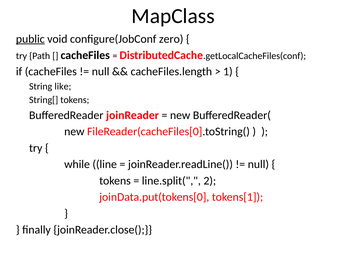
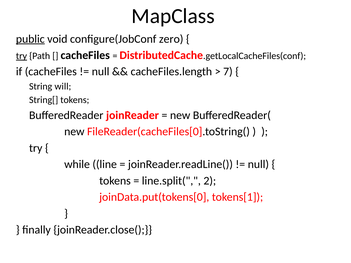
try at (21, 56) underline: none -> present
1: 1 -> 7
like: like -> will
